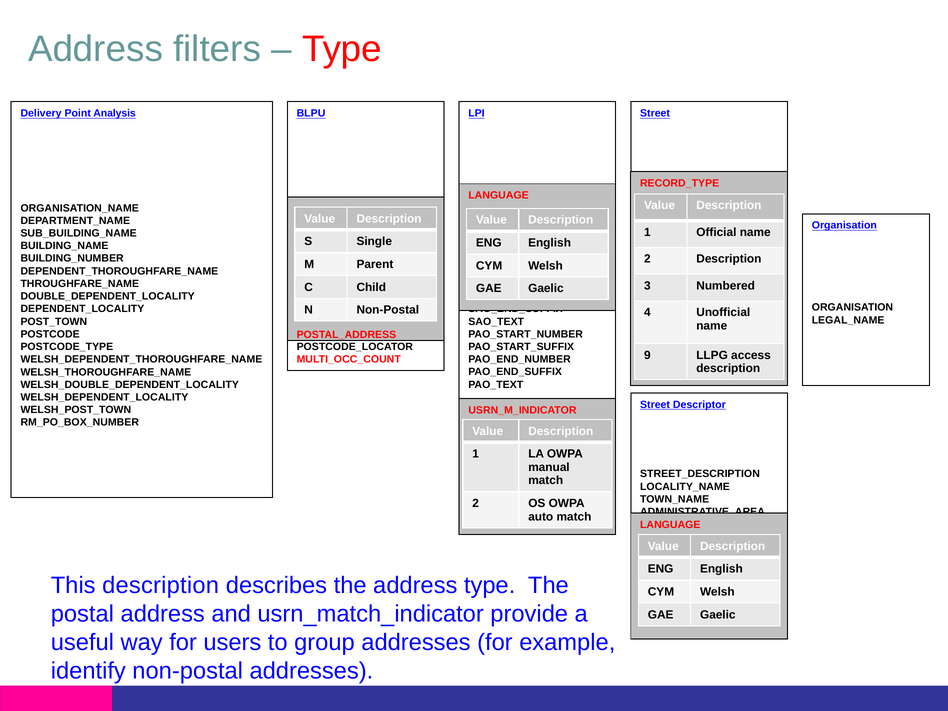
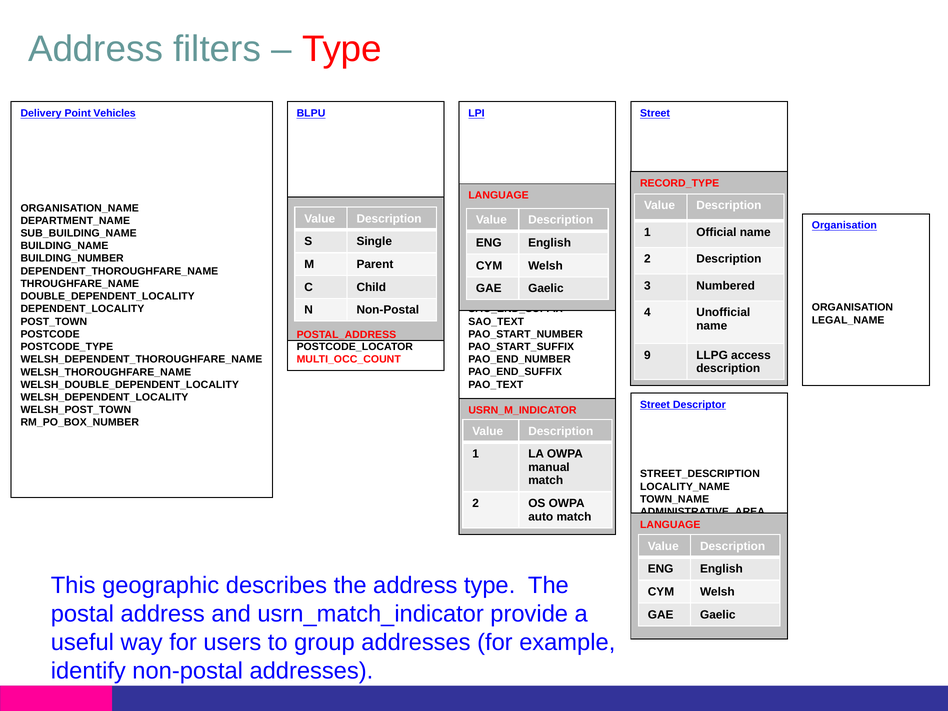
Analysis: Analysis -> Vehicles
This description: description -> geographic
